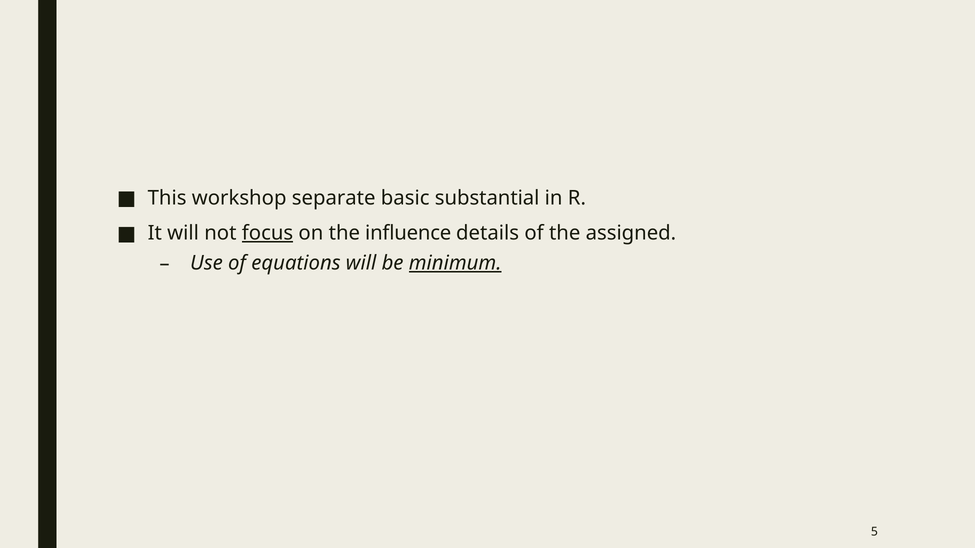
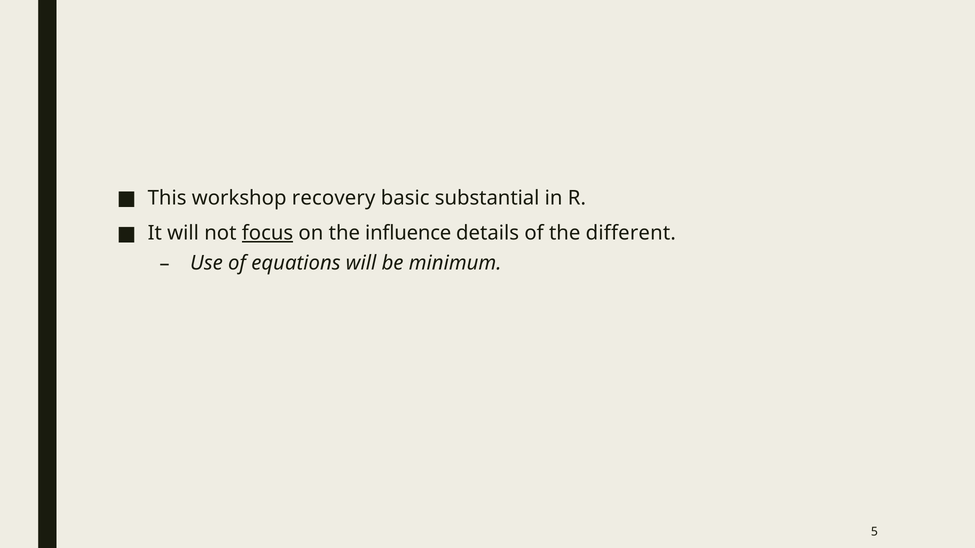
separate: separate -> recovery
assigned: assigned -> different
minimum underline: present -> none
